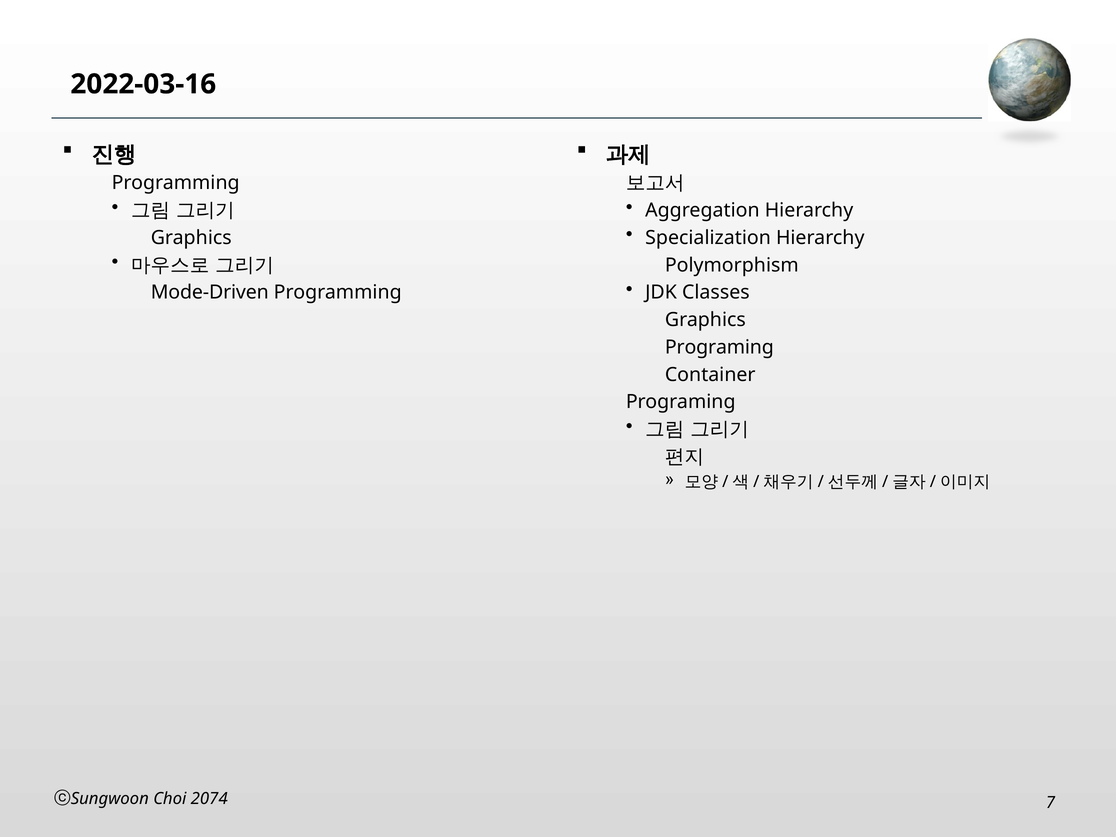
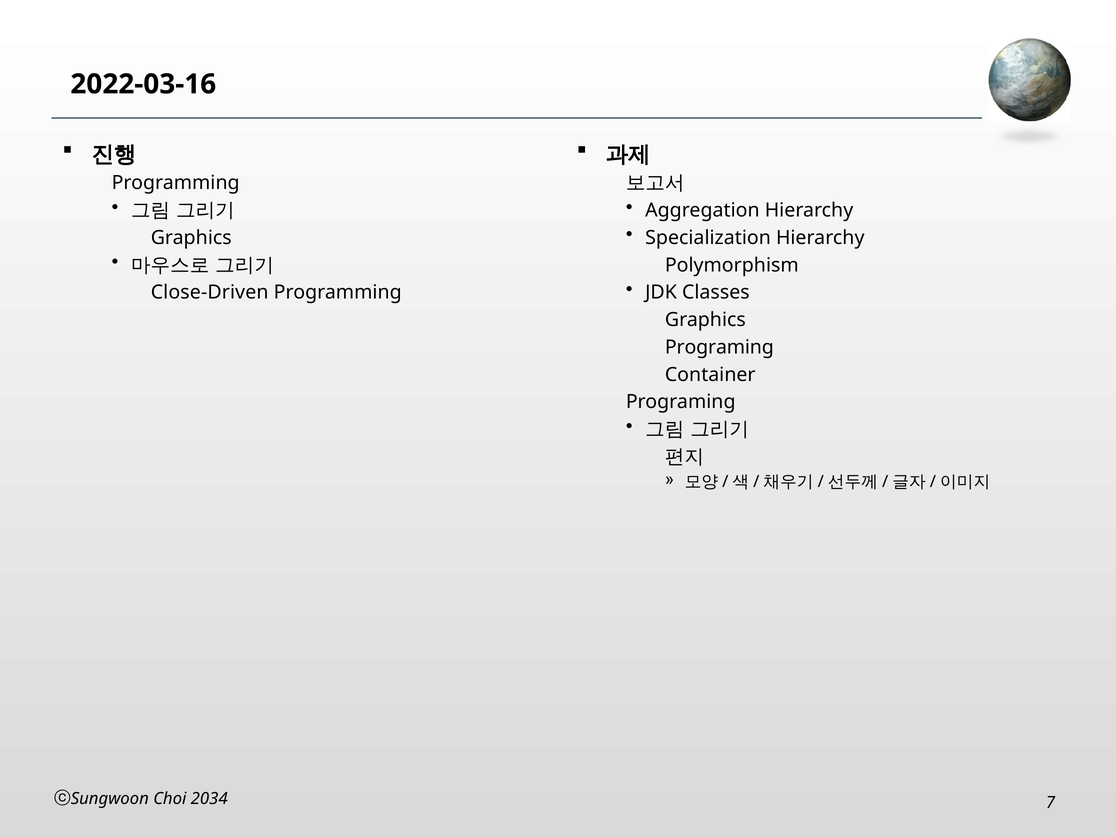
Mode-Driven: Mode-Driven -> Close-Driven
2074: 2074 -> 2034
